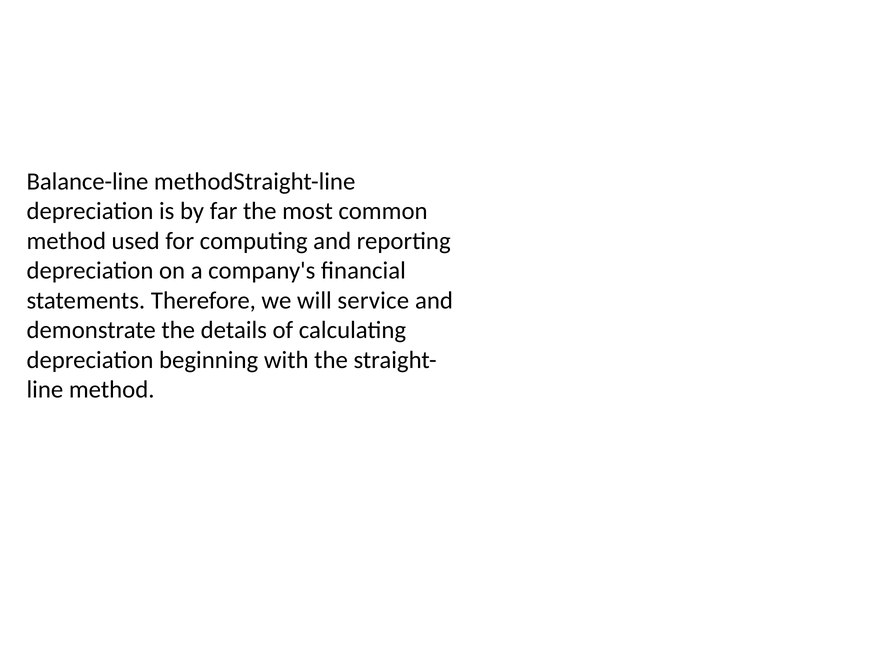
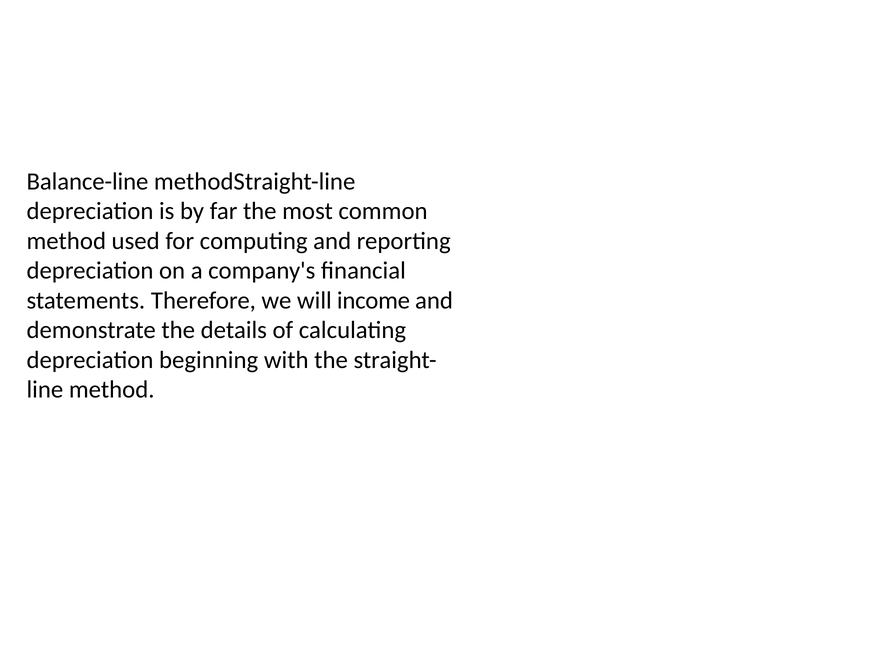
service: service -> income
